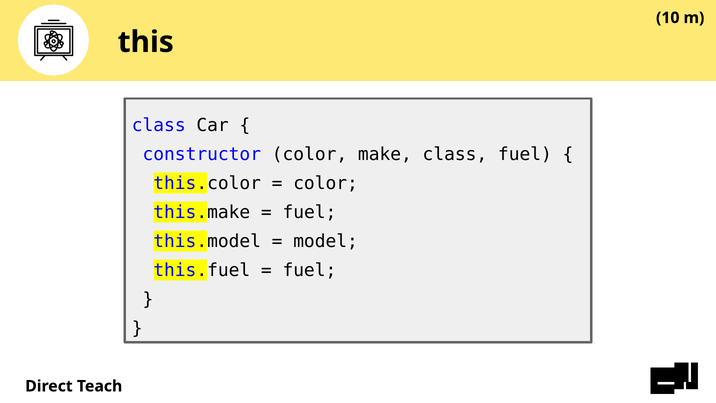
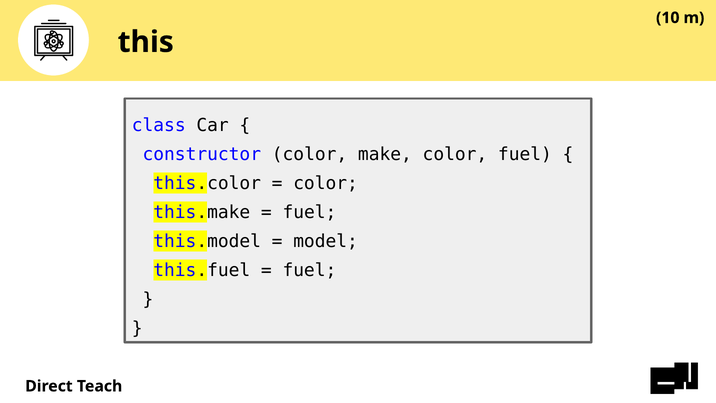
make class: class -> color
